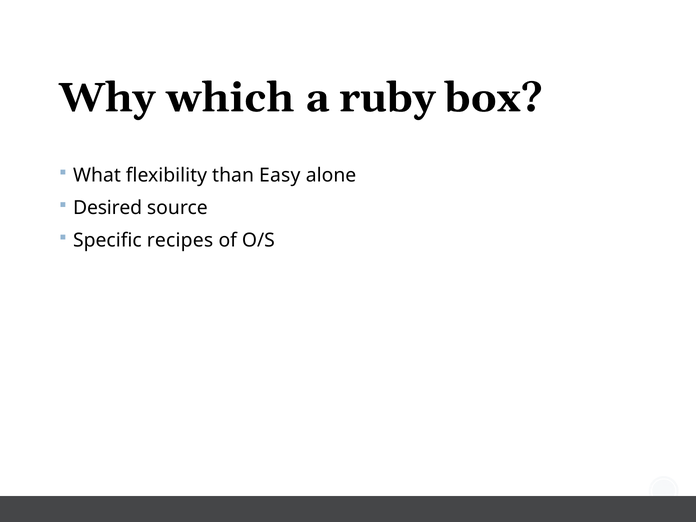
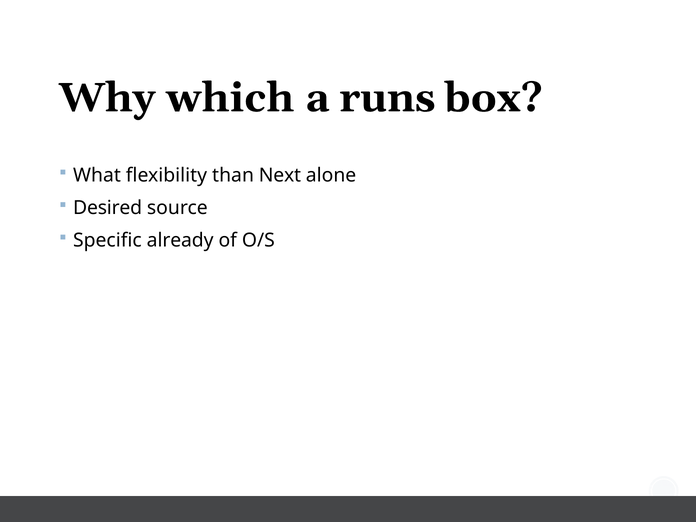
ruby: ruby -> runs
Easy: Easy -> Next
recipes: recipes -> already
